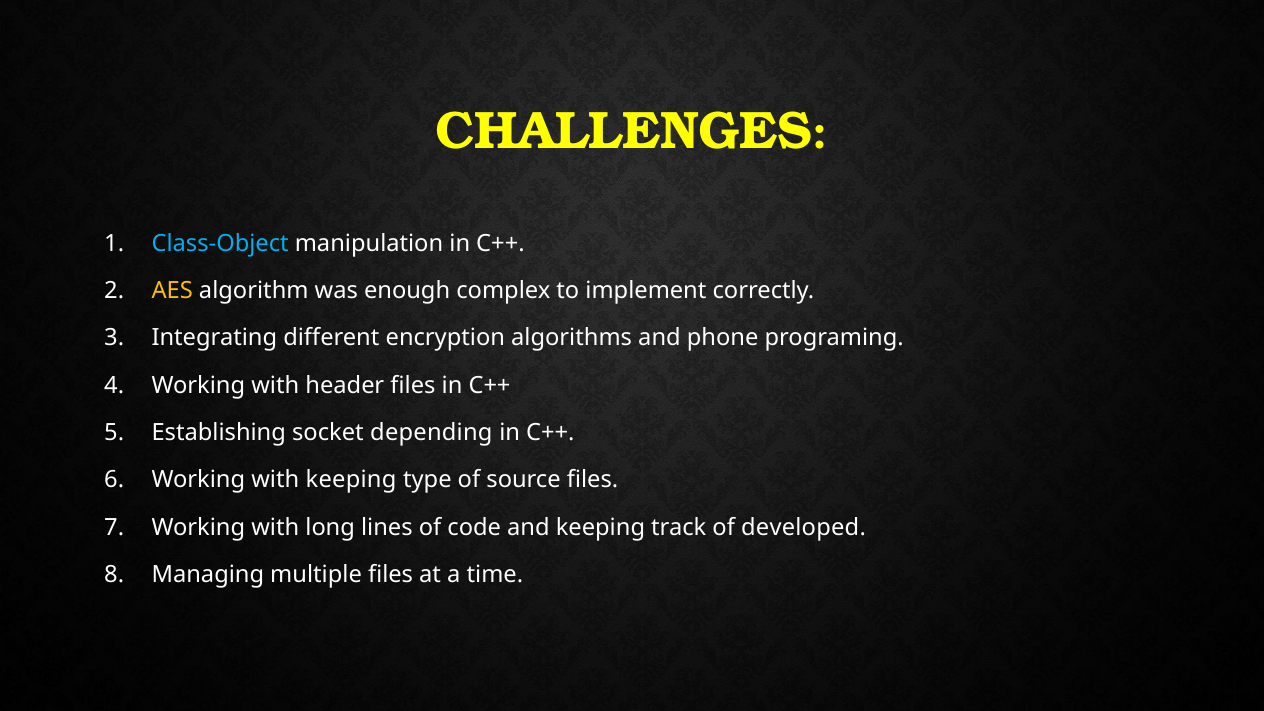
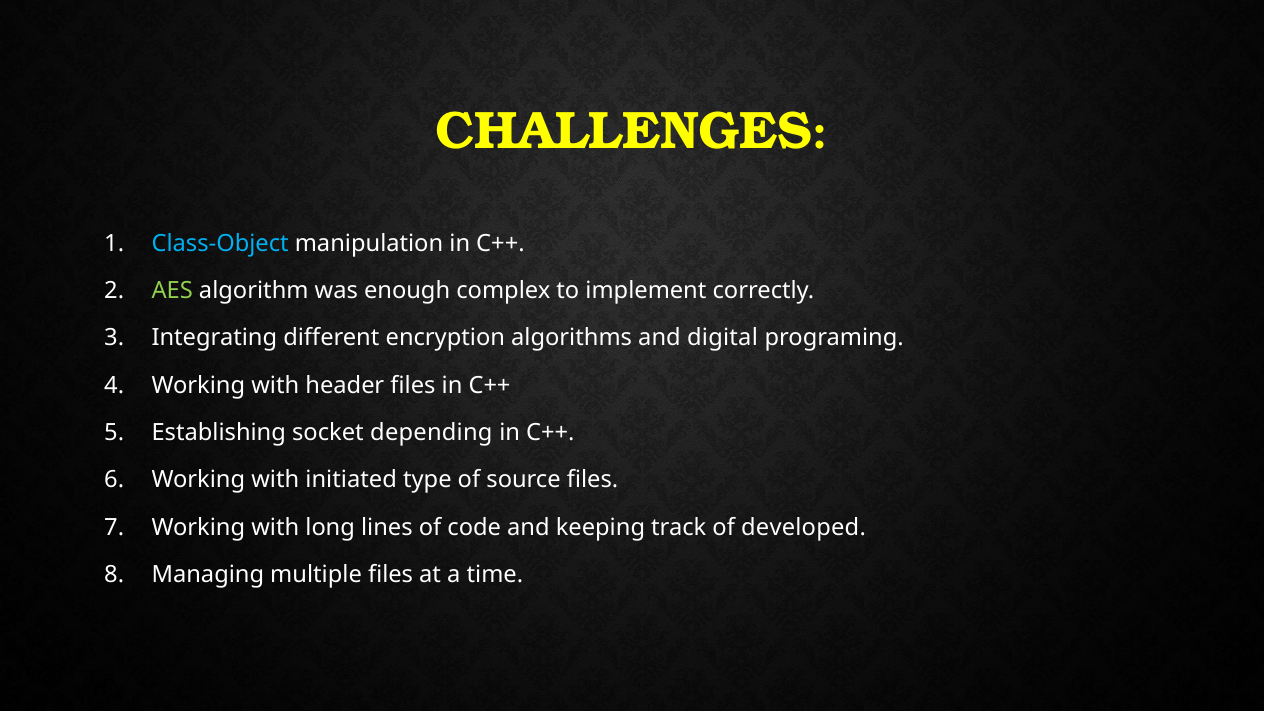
AES colour: yellow -> light green
phone: phone -> digital
with keeping: keeping -> initiated
